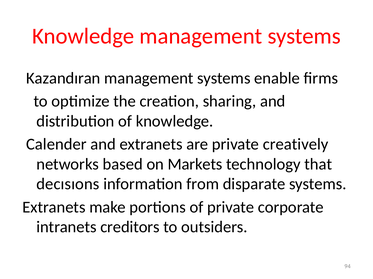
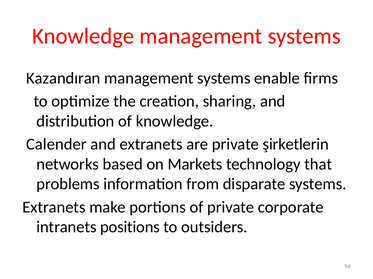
creatively: creatively -> şirketlerin
decısıons: decısıons -> problems
creditors: creditors -> positions
